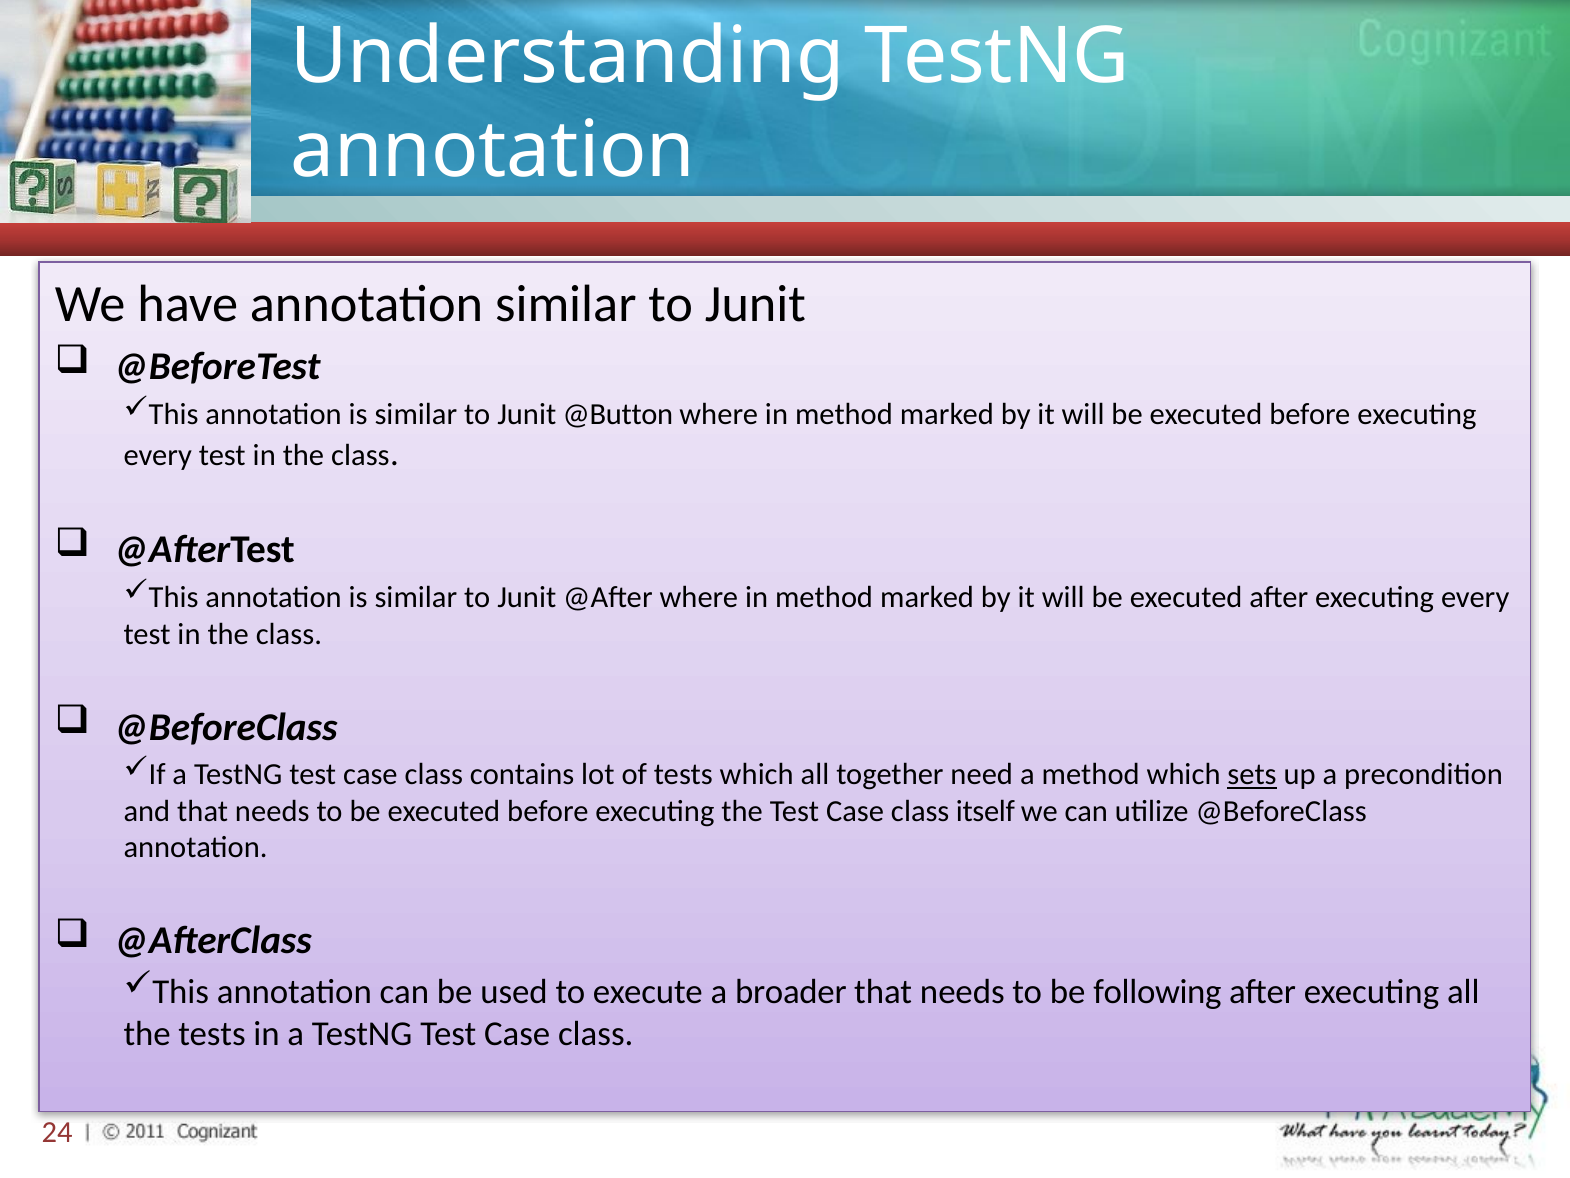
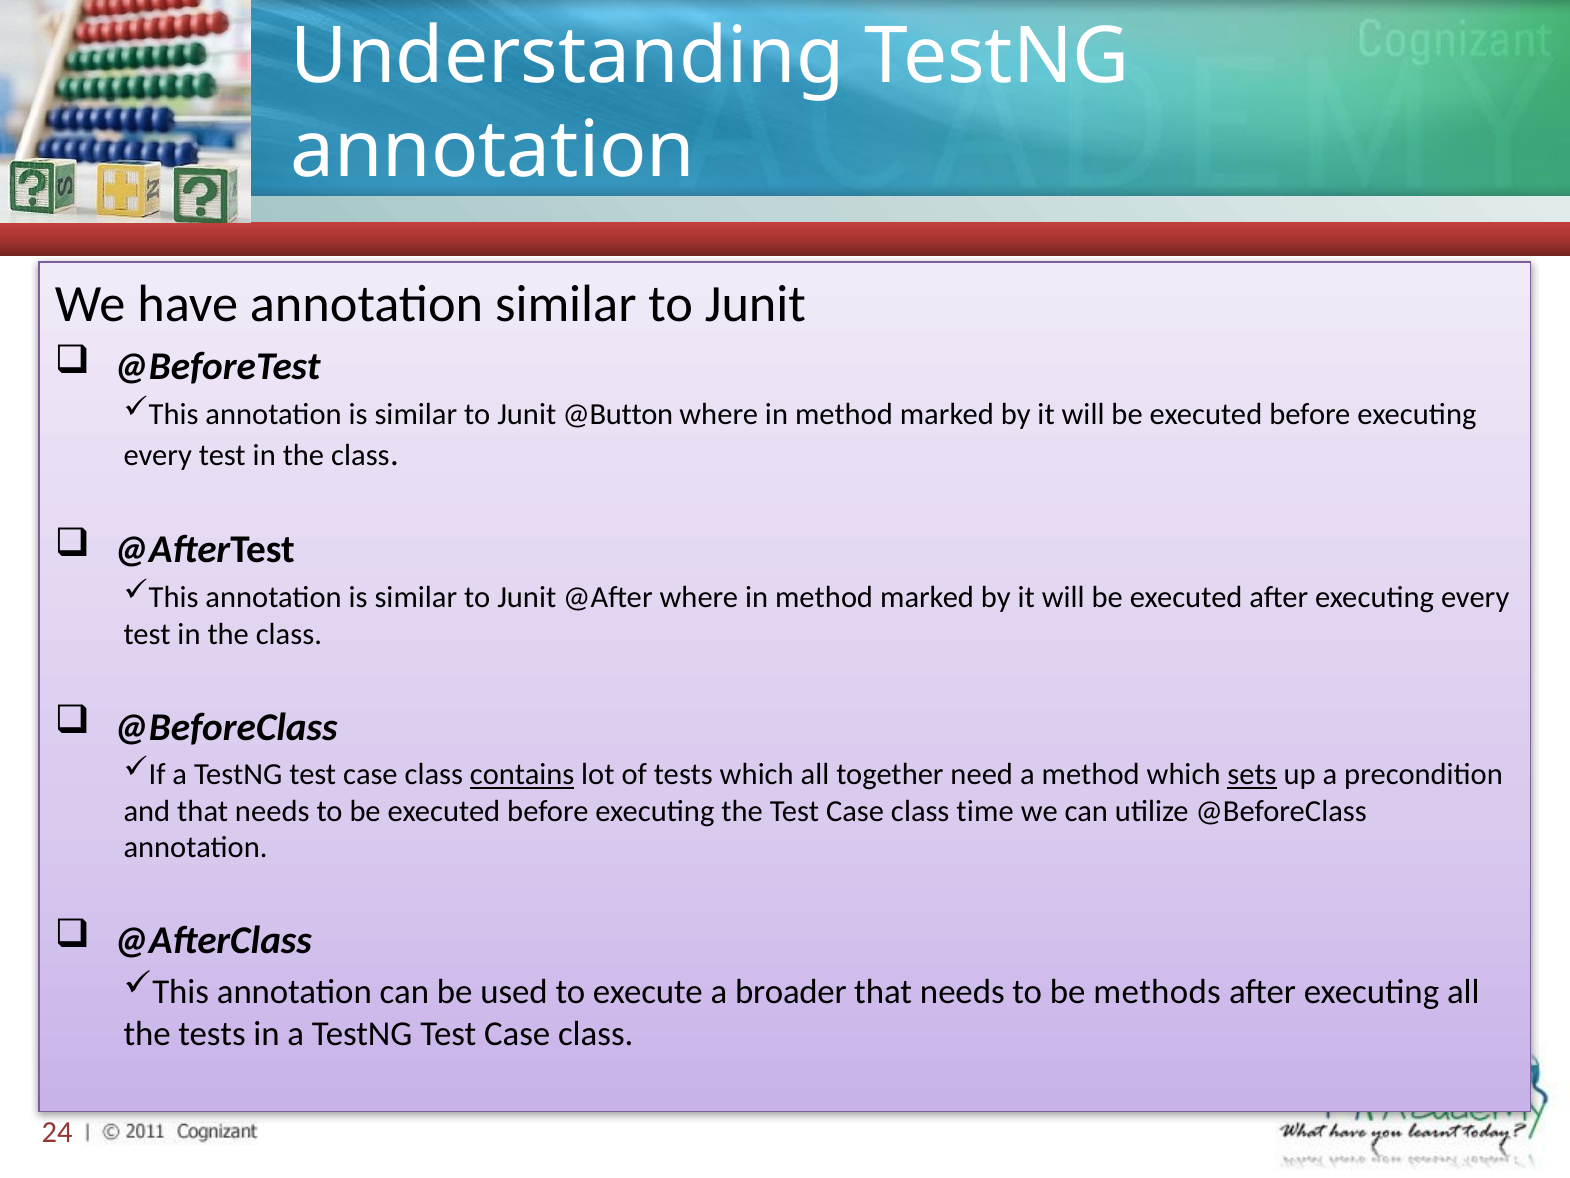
contains underline: none -> present
itself: itself -> time
following: following -> methods
